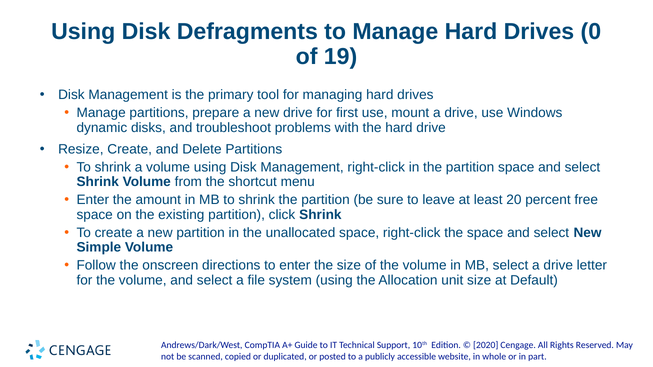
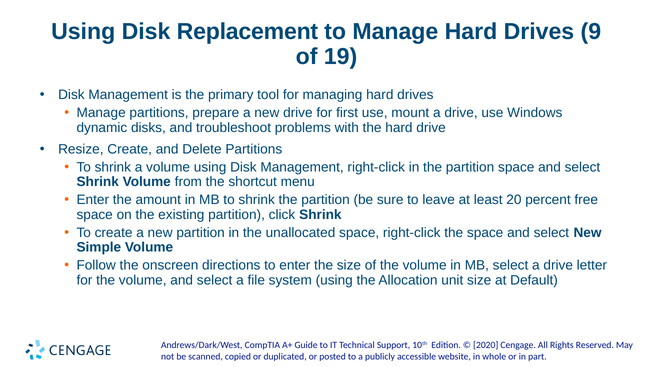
Defragments: Defragments -> Replacement
0: 0 -> 9
